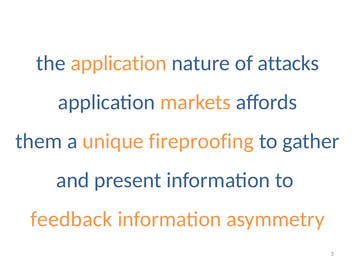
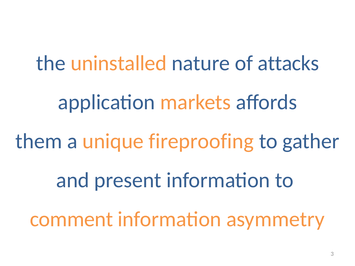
the application: application -> uninstalled
feedback: feedback -> comment
